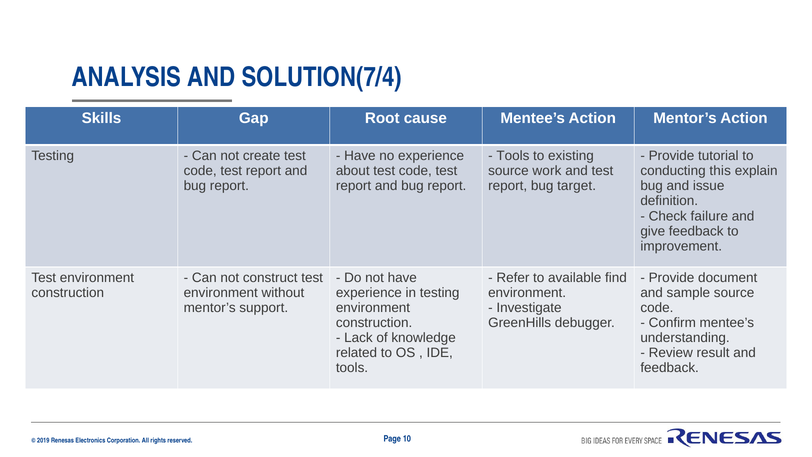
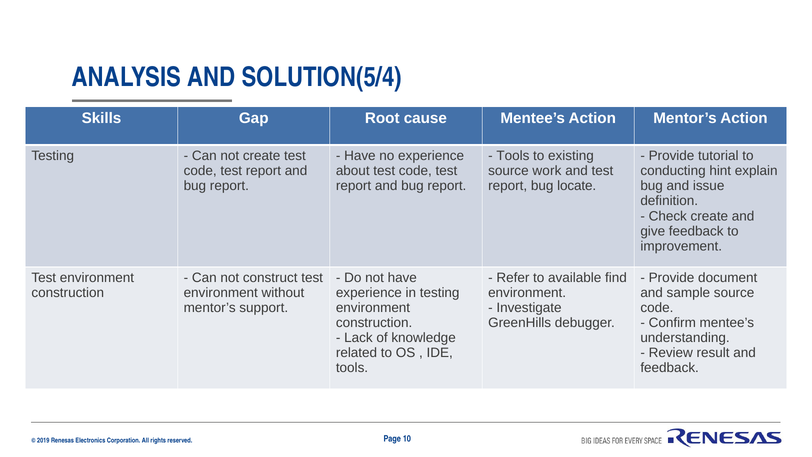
SOLUTION(7/4: SOLUTION(7/4 -> SOLUTION(5/4
this: this -> hint
target: target -> locate
Check failure: failure -> create
